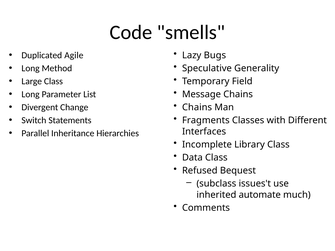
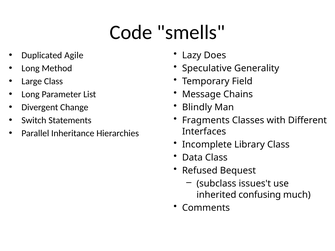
Bugs: Bugs -> Does
Chains at (197, 107): Chains -> Blindly
automate: automate -> confusing
